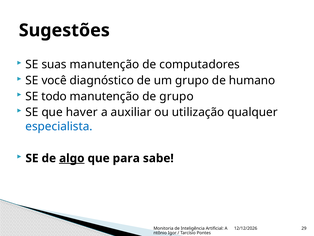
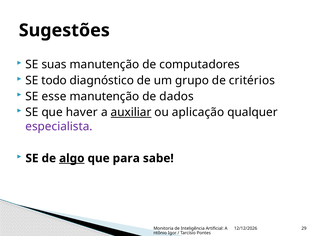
você: você -> todo
humano: humano -> critérios
todo: todo -> esse
de grupo: grupo -> dados
auxiliar underline: none -> present
utilização: utilização -> aplicação
especialista colour: blue -> purple
